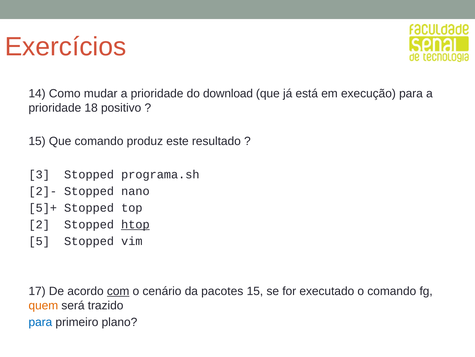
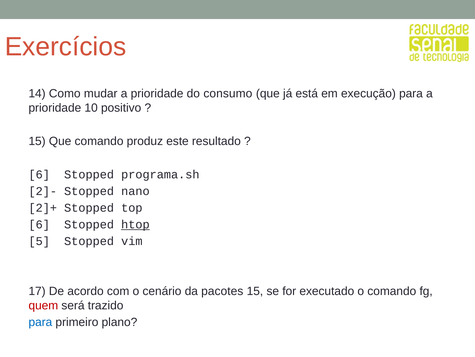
download: download -> consumo
18: 18 -> 10
3 at (39, 174): 3 -> 6
5]+: 5]+ -> 2]+
2 at (39, 224): 2 -> 6
com underline: present -> none
quem colour: orange -> red
